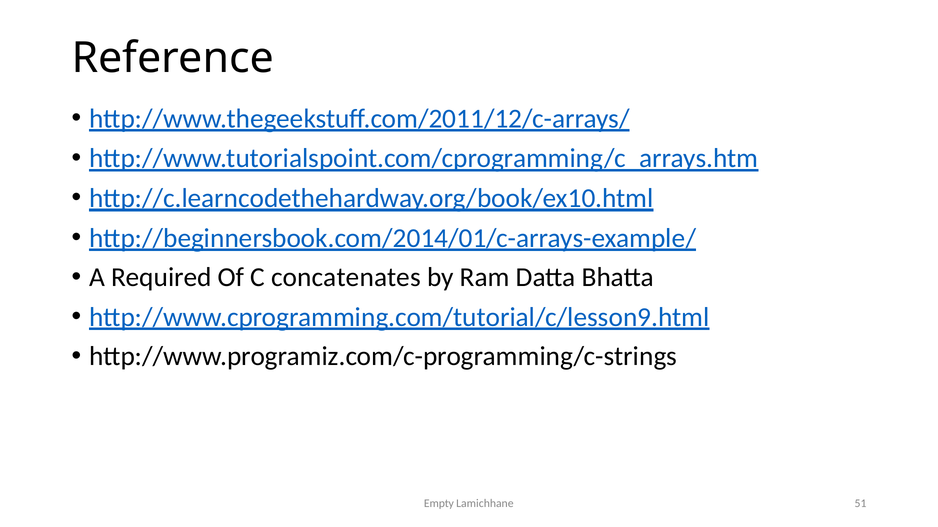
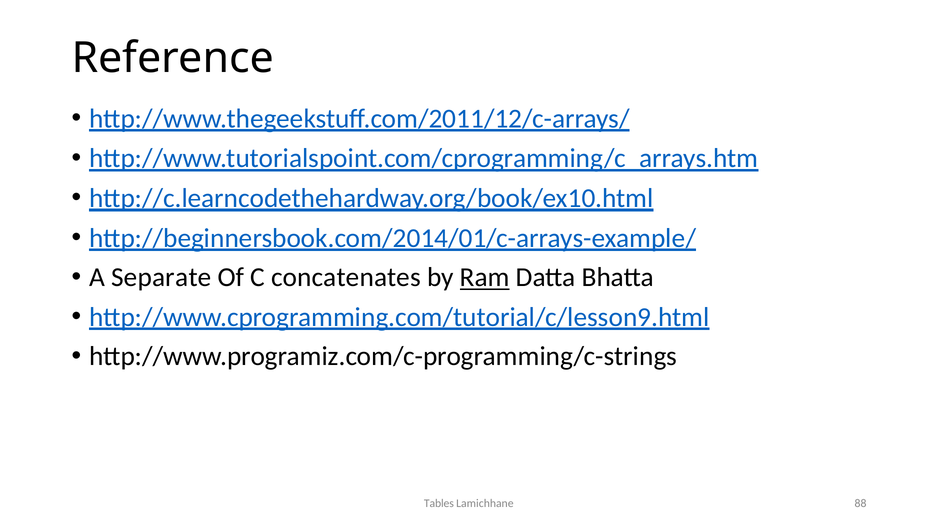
Required: Required -> Separate
Ram underline: none -> present
Empty: Empty -> Tables
51: 51 -> 88
